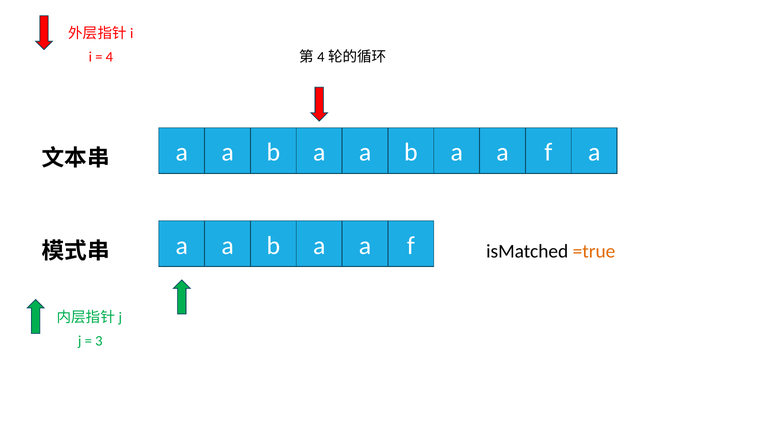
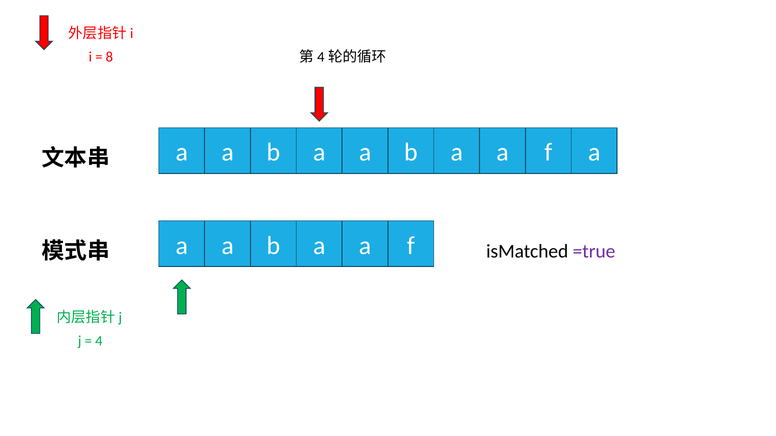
4: 4 -> 8
=true colour: orange -> purple
3: 3 -> 4
